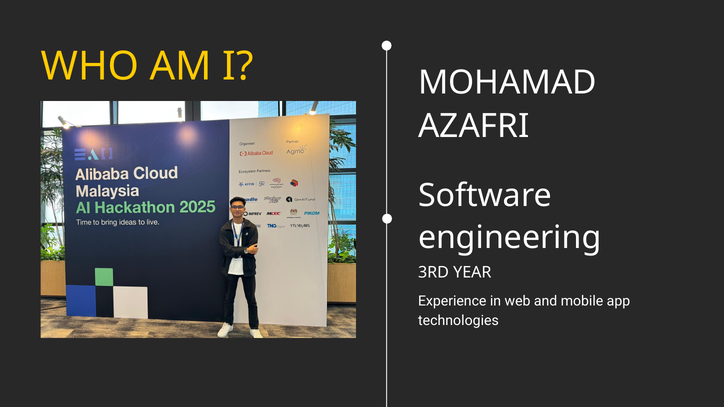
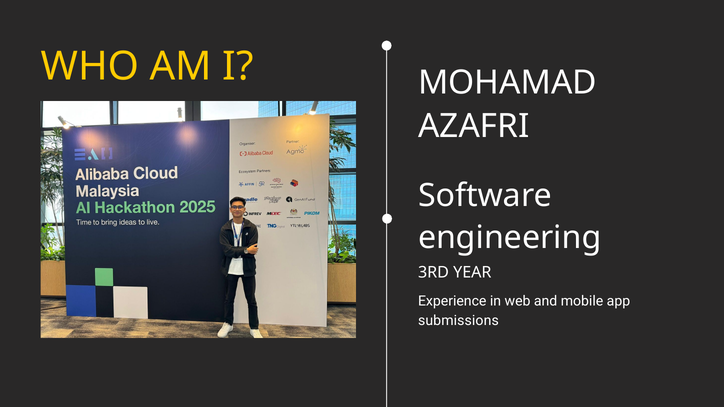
technologies: technologies -> submissions
